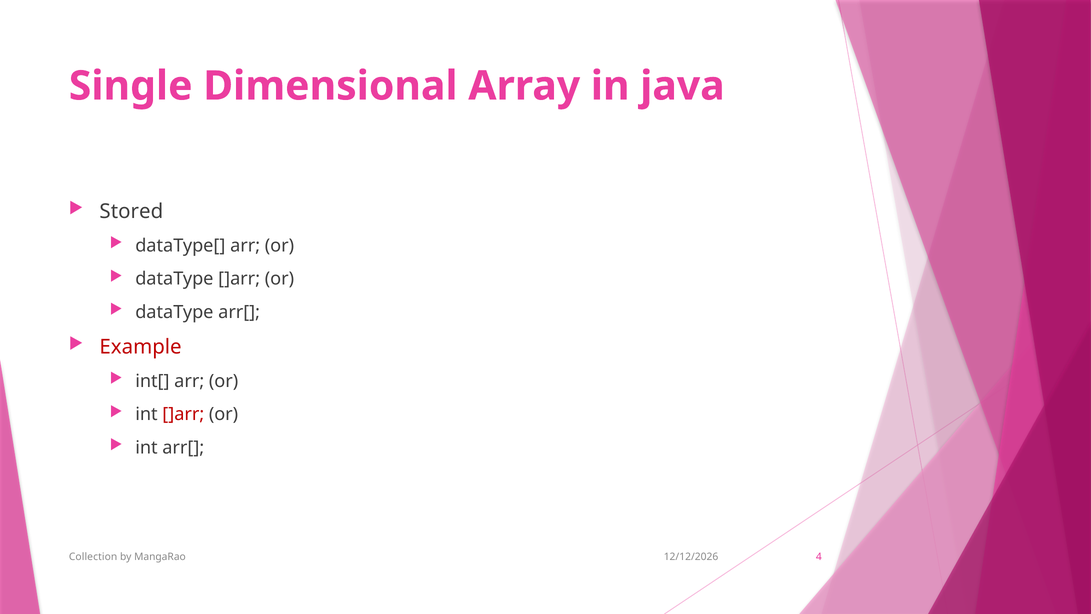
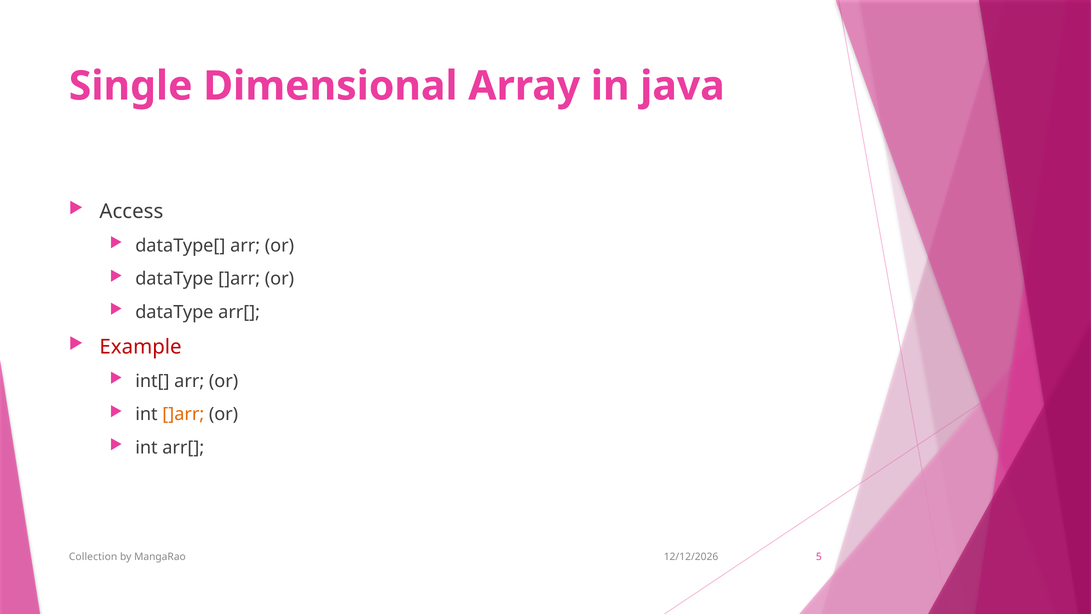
Stored: Stored -> Access
]arr at (183, 414) colour: red -> orange
4: 4 -> 5
